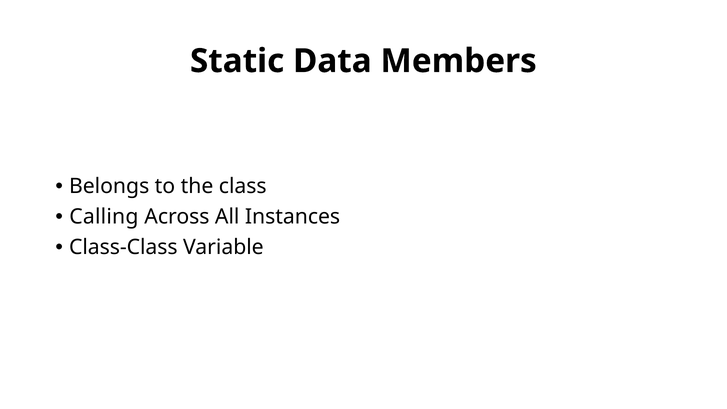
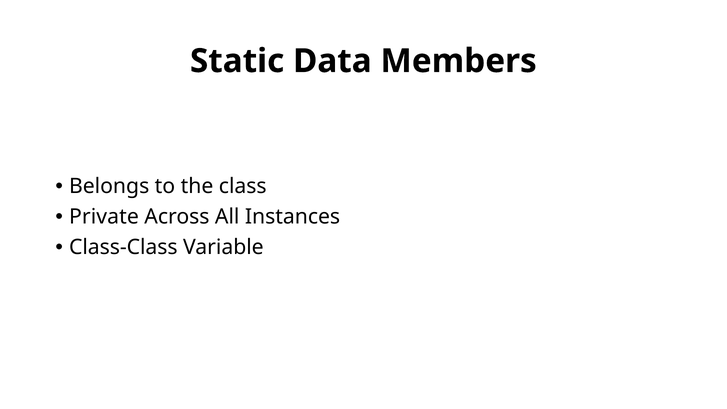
Calling: Calling -> Private
